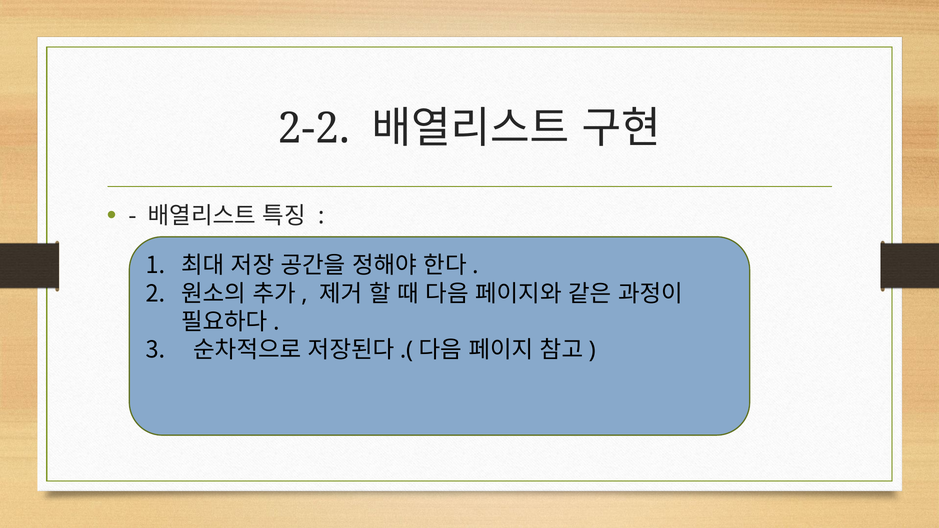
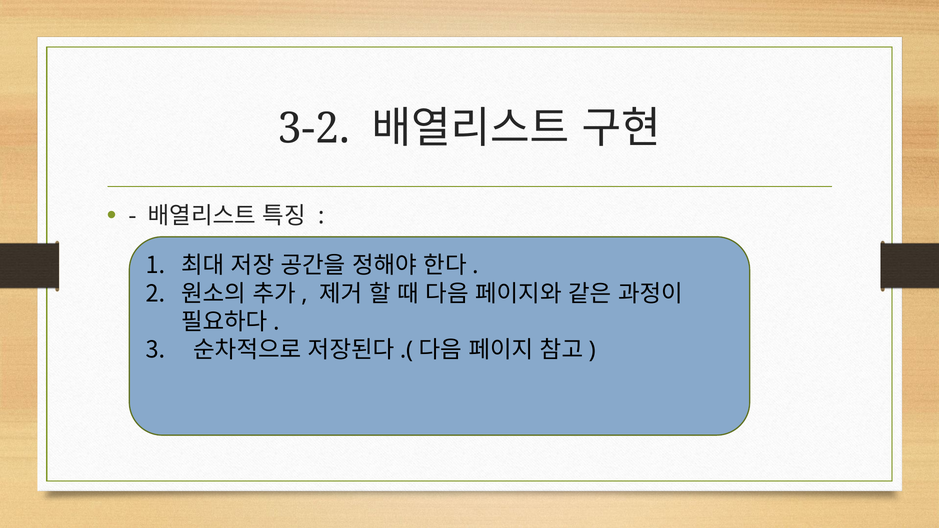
2-2: 2-2 -> 3-2
